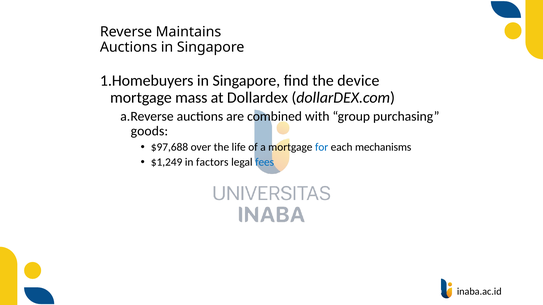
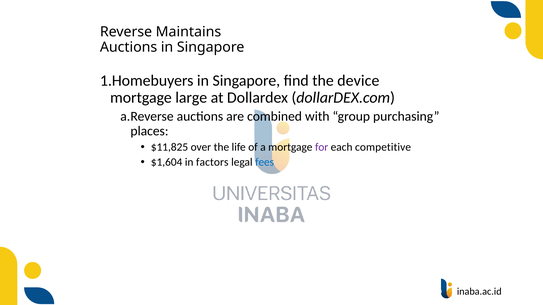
mass: mass -> large
goods: goods -> places
$97,688: $97,688 -> $11,825
for colour: blue -> purple
mechanisms: mechanisms -> competitive
$1,249: $1,249 -> $1,604
